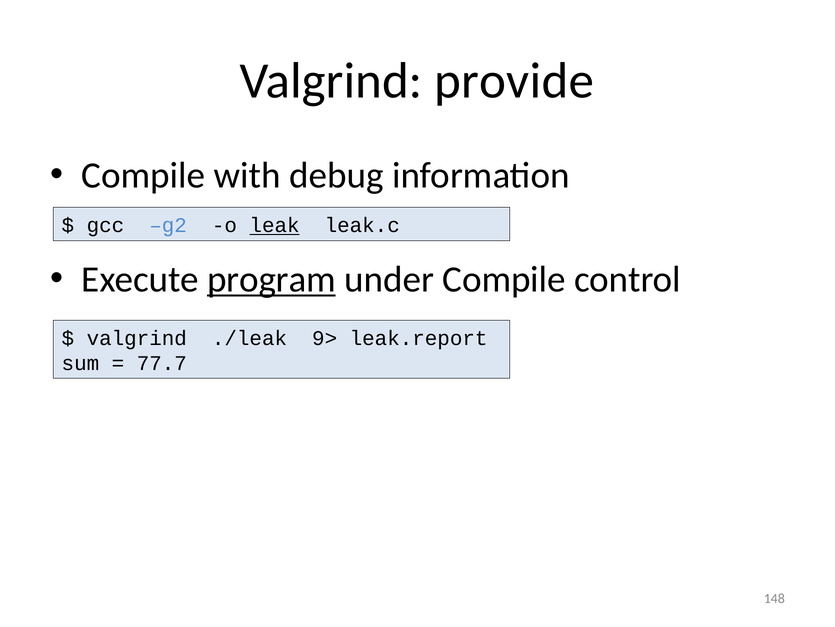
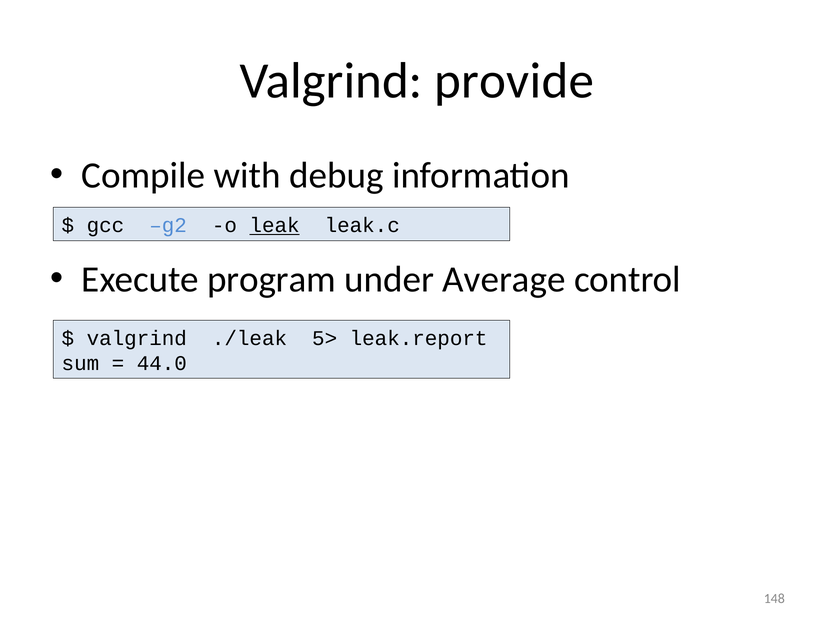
program underline: present -> none
under Compile: Compile -> Average
9>: 9> -> 5>
77.7: 77.7 -> 44.0
